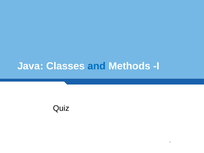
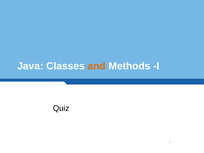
and colour: blue -> orange
